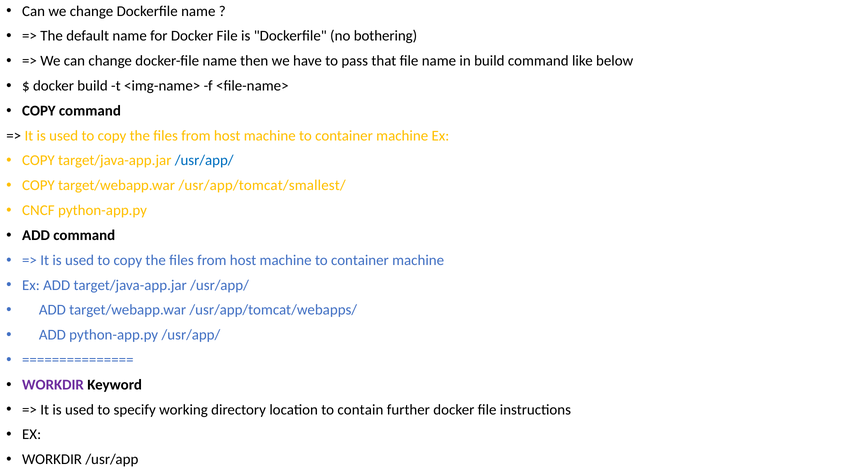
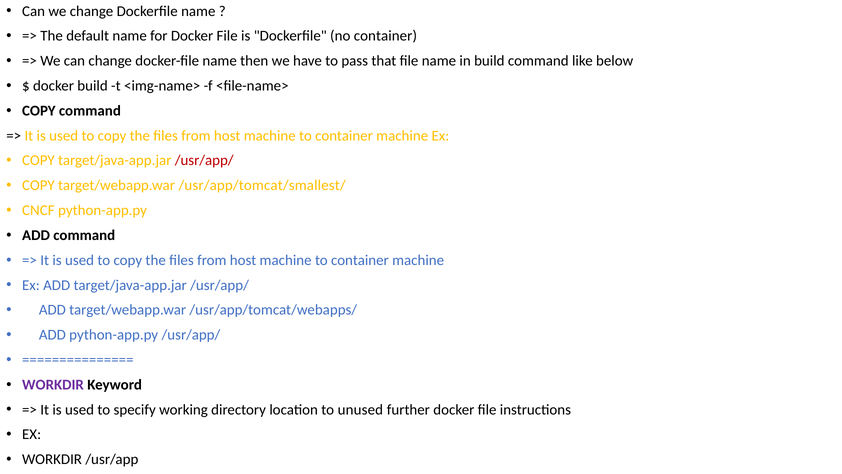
no bothering: bothering -> container
/usr/app/ at (204, 160) colour: blue -> red
contain: contain -> unused
